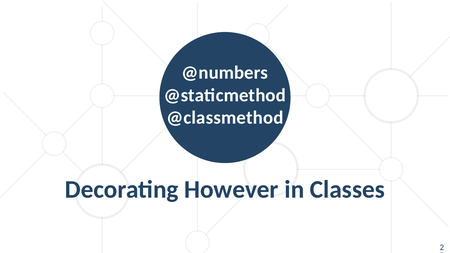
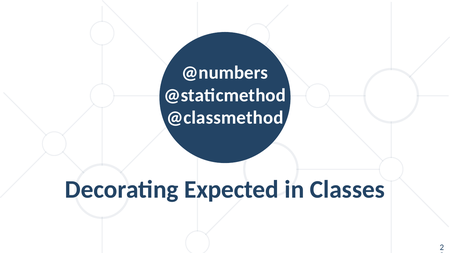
However: However -> Expected
